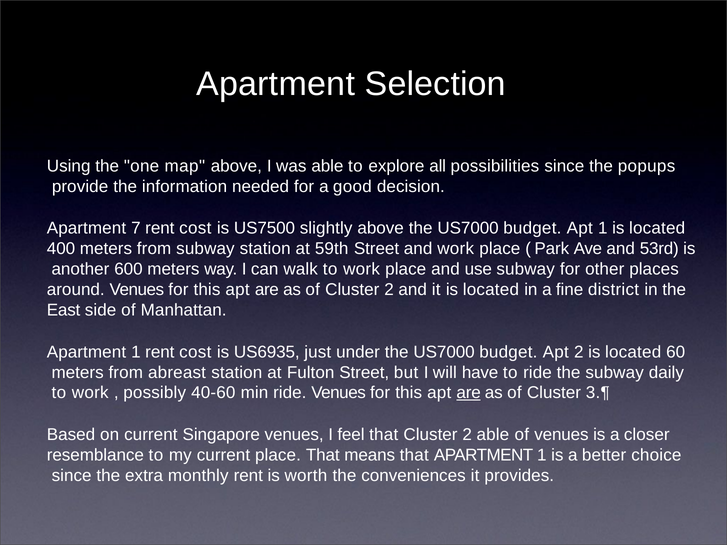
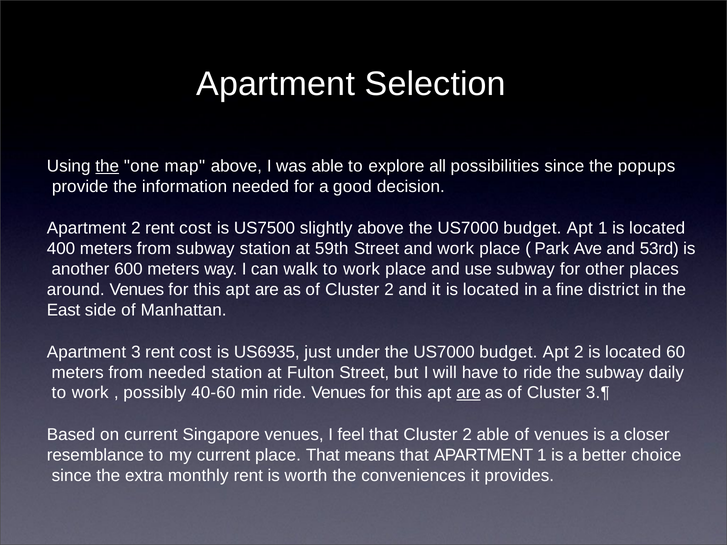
the at (107, 166) underline: none -> present
Apartment 7: 7 -> 2
1 at (136, 352): 1 -> 3
from abreast: abreast -> needed
